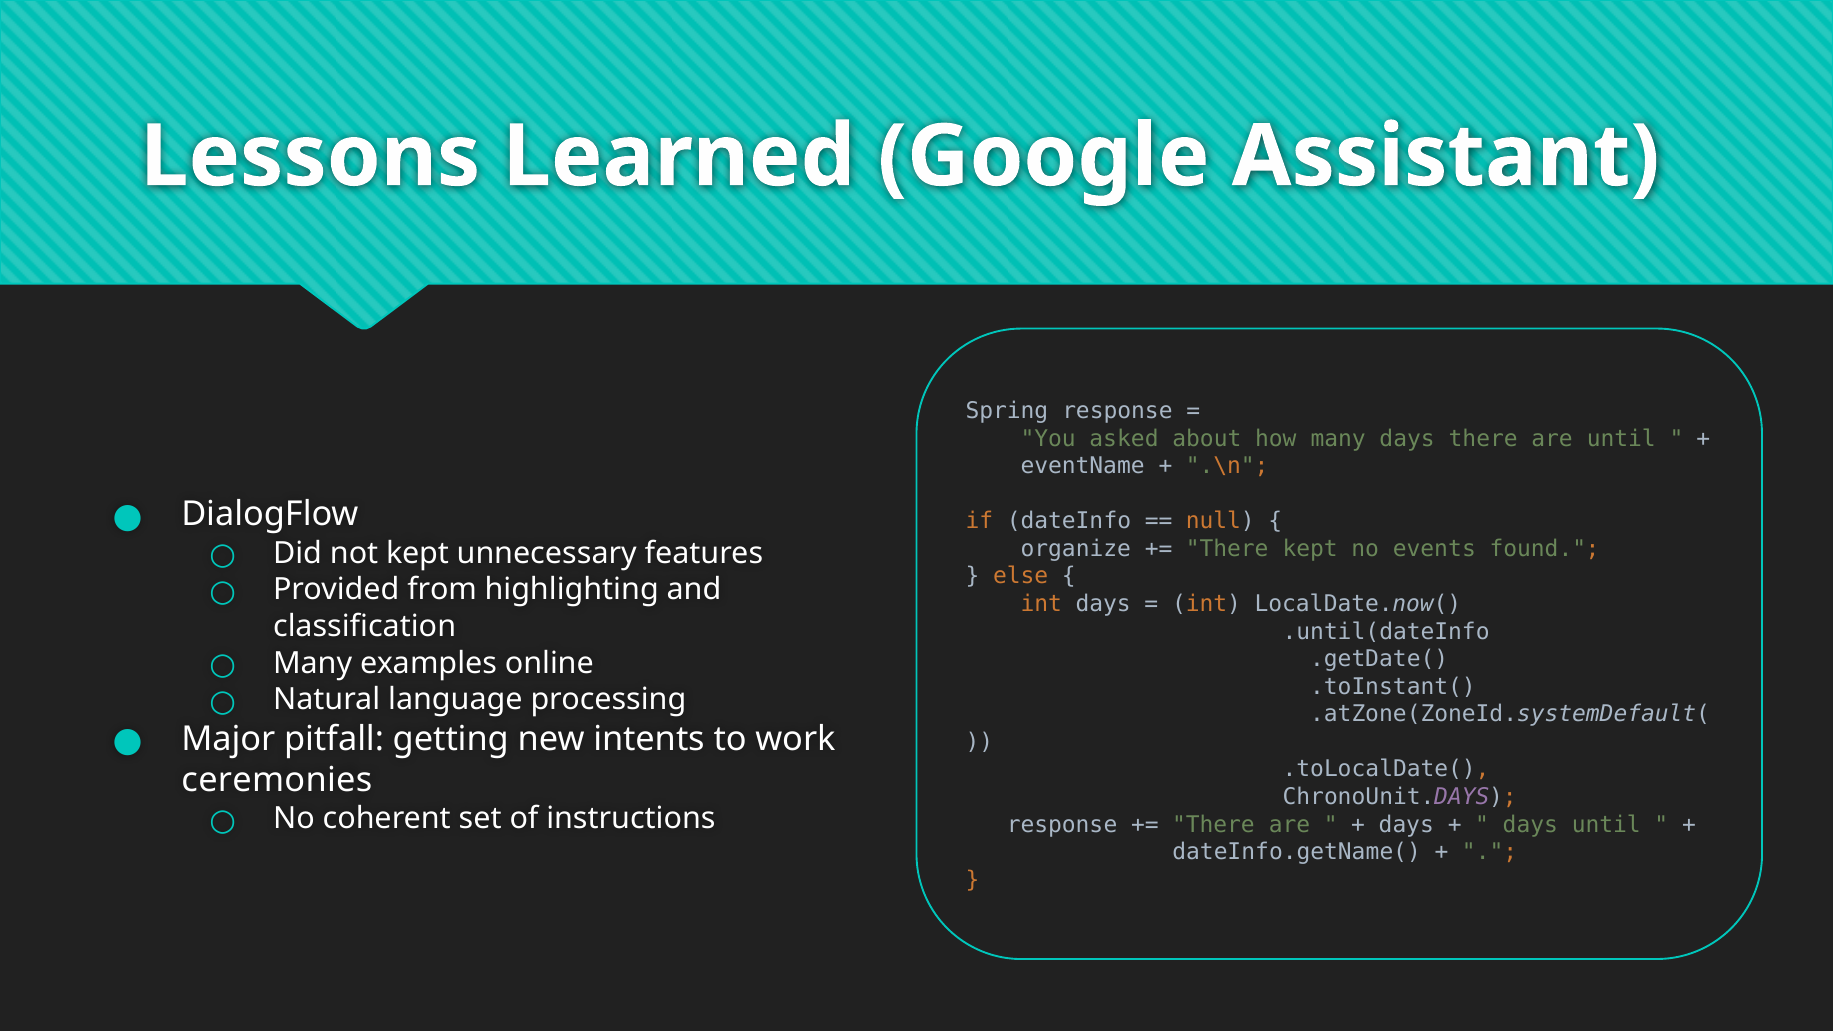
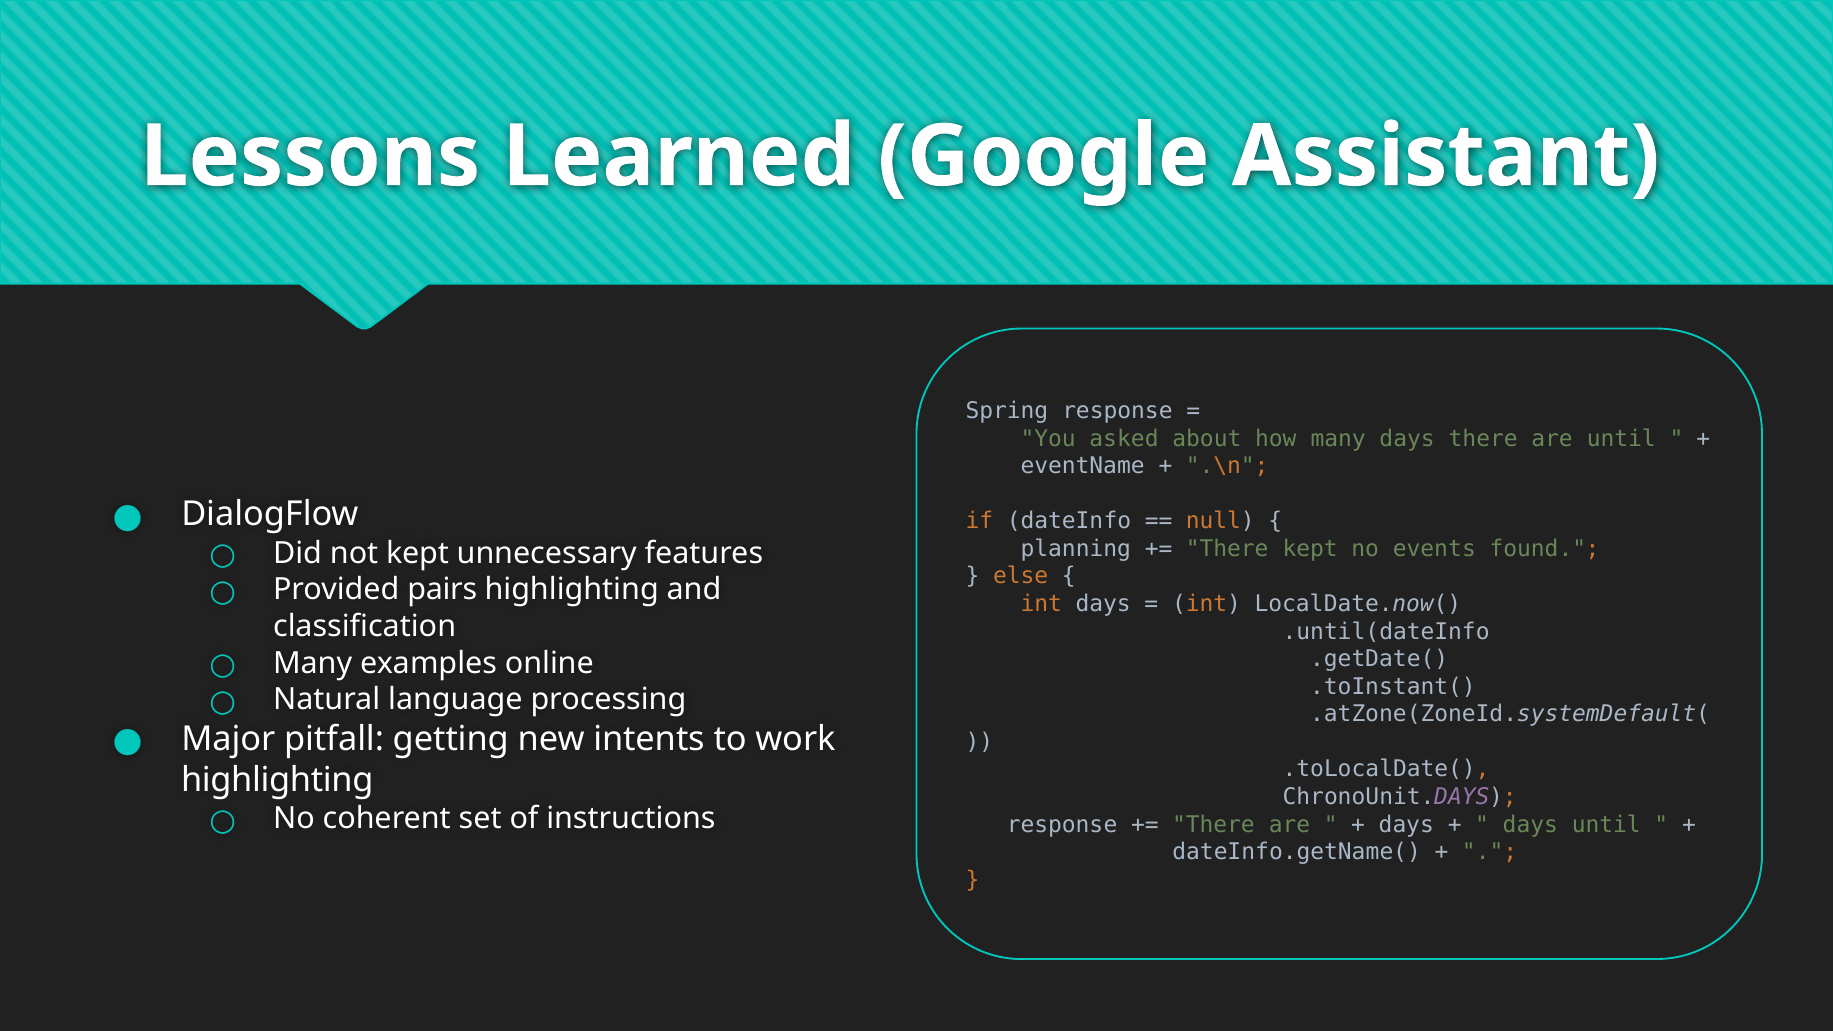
organize: organize -> planning
from: from -> pairs
ceremonies at (277, 780): ceremonies -> highlighting
